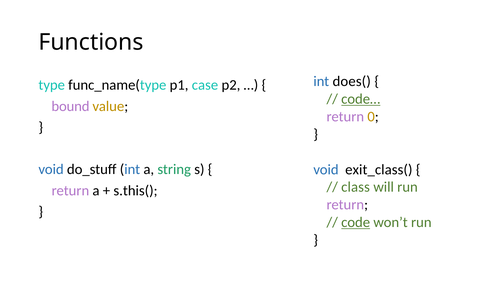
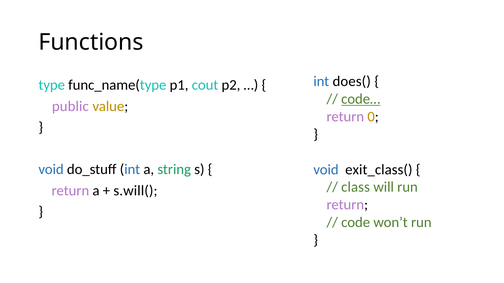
case: case -> cout
bound: bound -> public
s.this(: s.this( -> s.will(
code underline: present -> none
